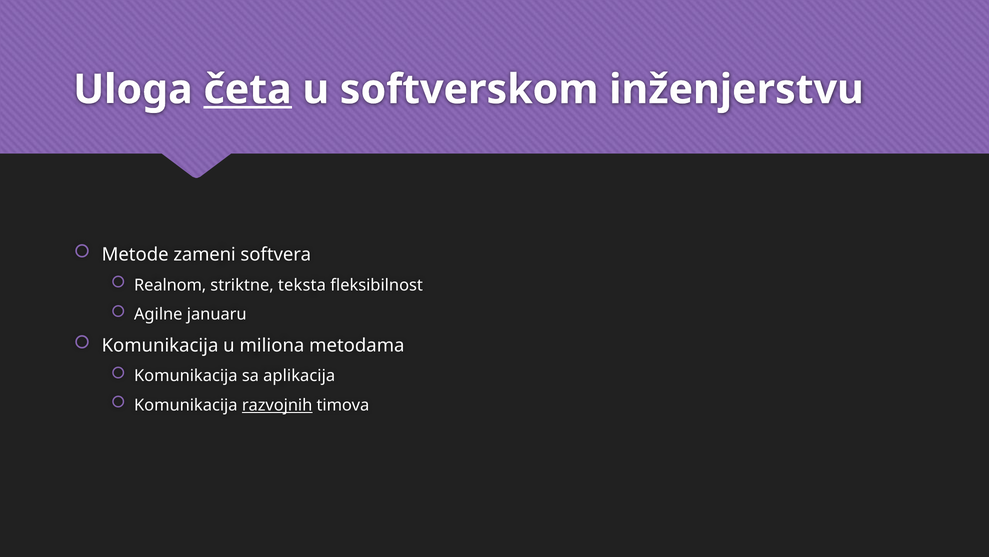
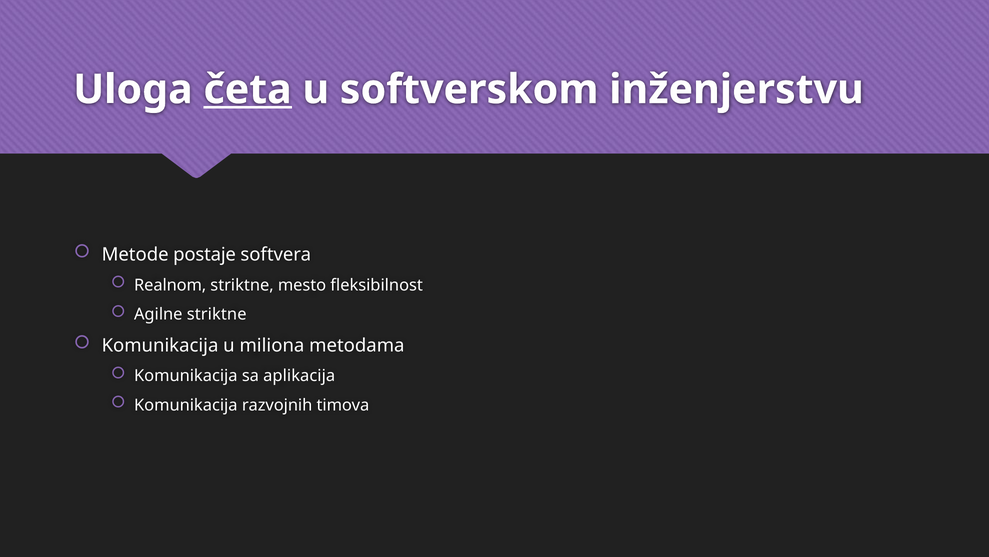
zameni: zameni -> postaje
teksta: teksta -> mesto
Agilne januaru: januaru -> striktne
razvojnih underline: present -> none
